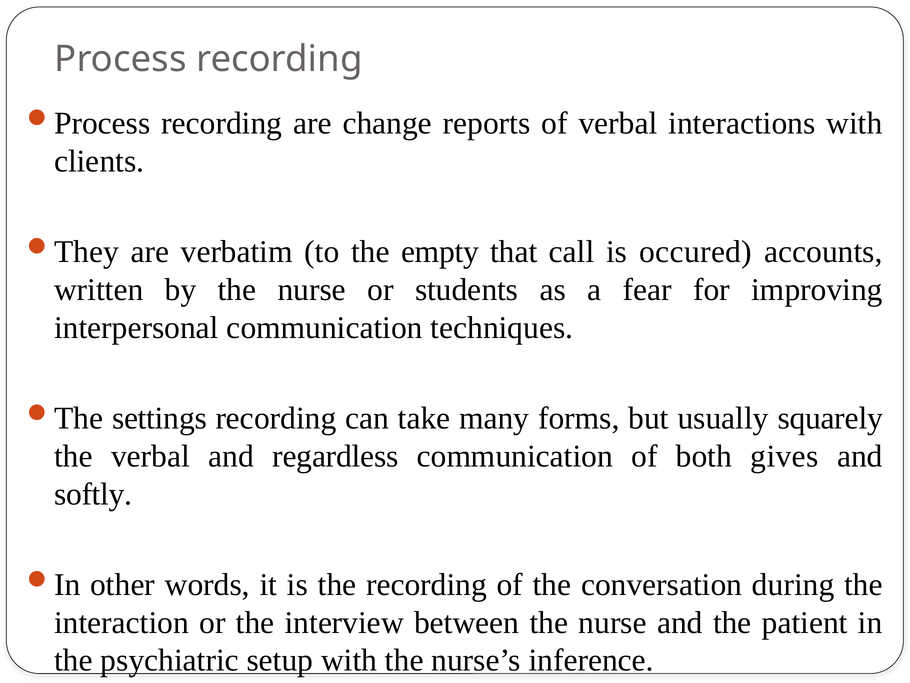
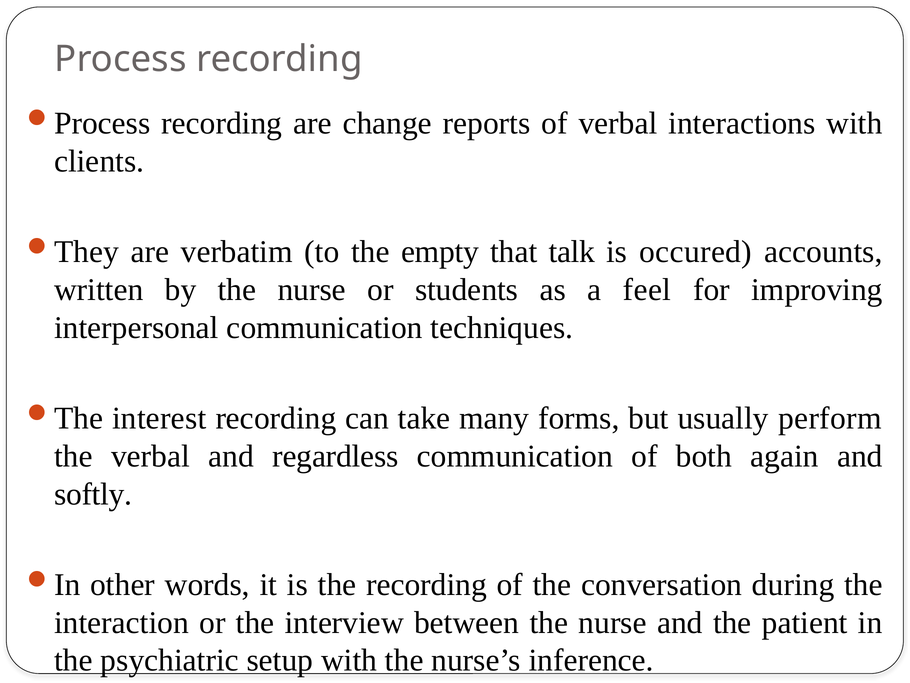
call: call -> talk
fear: fear -> feel
settings: settings -> interest
squarely: squarely -> perform
gives: gives -> again
